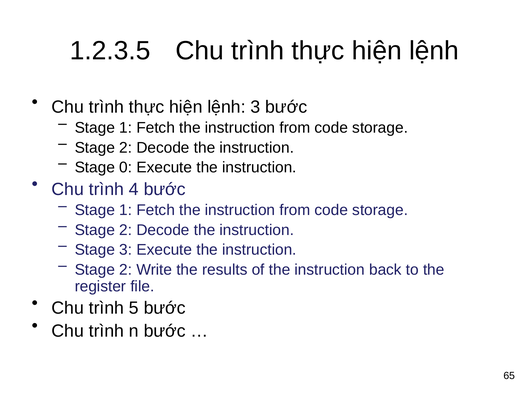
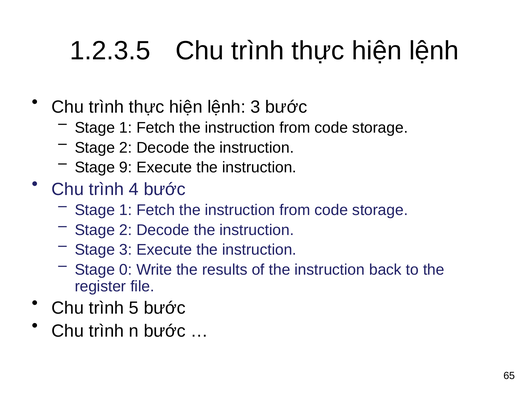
0: 0 -> 9
2 at (126, 269): 2 -> 0
